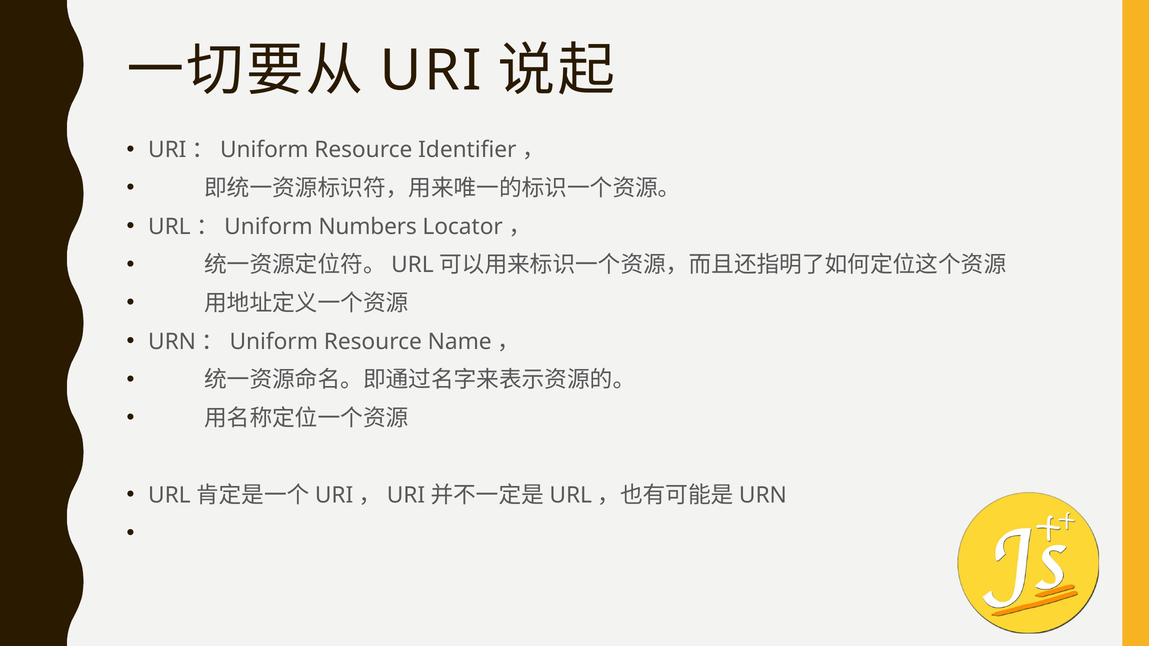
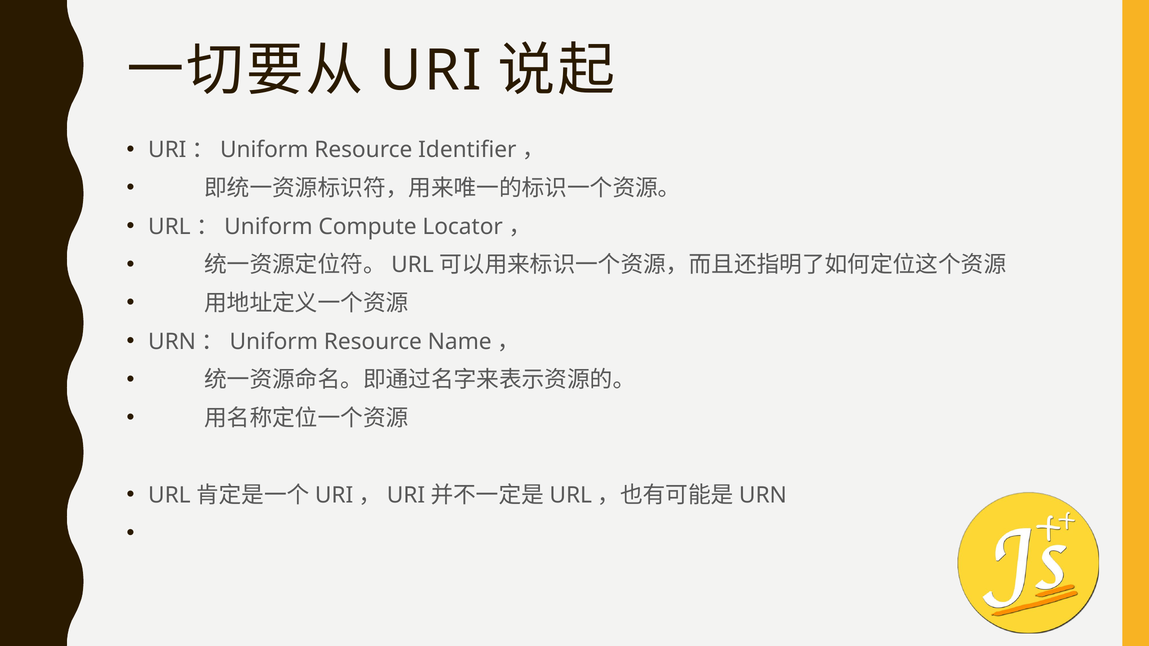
Numbers: Numbers -> Compute
